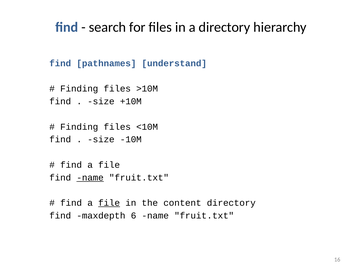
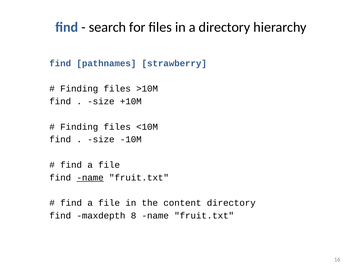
understand: understand -> strawberry
file at (109, 203) underline: present -> none
6: 6 -> 8
